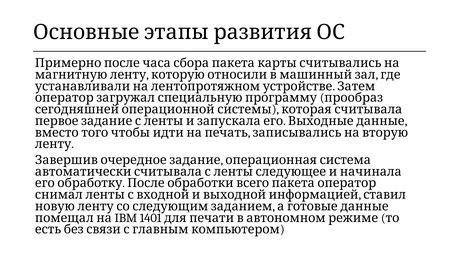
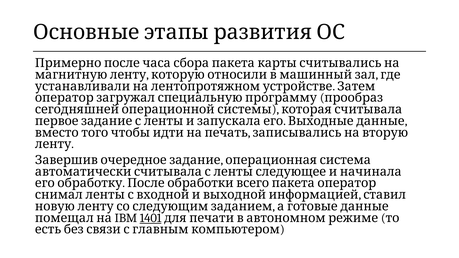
1401 underline: none -> present
